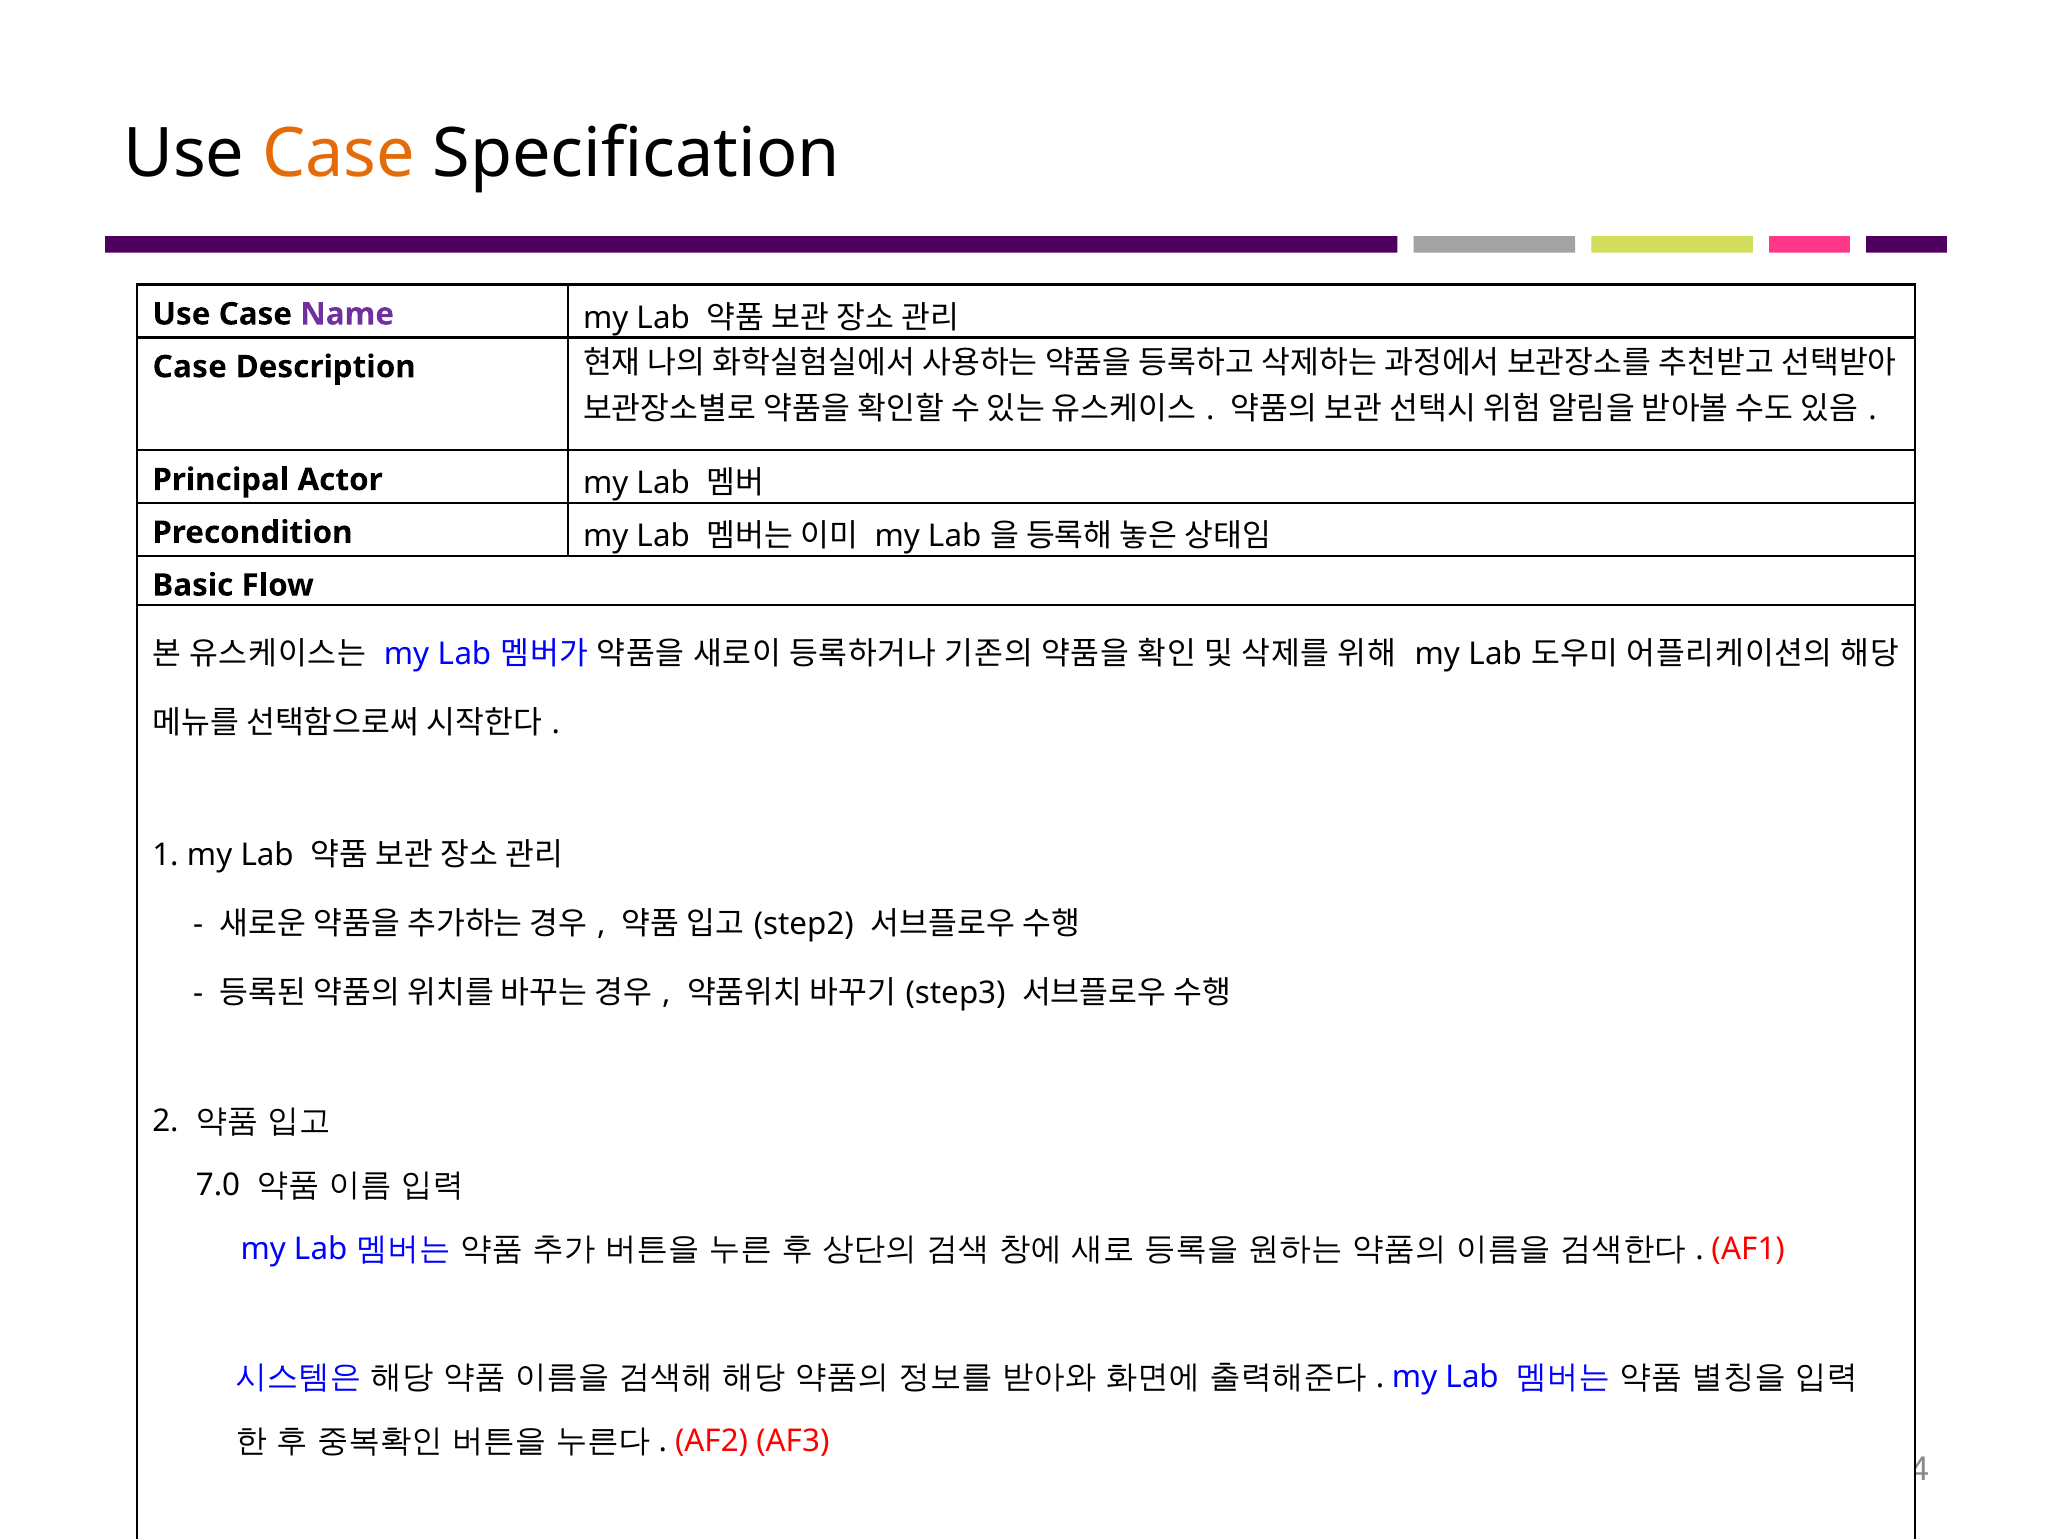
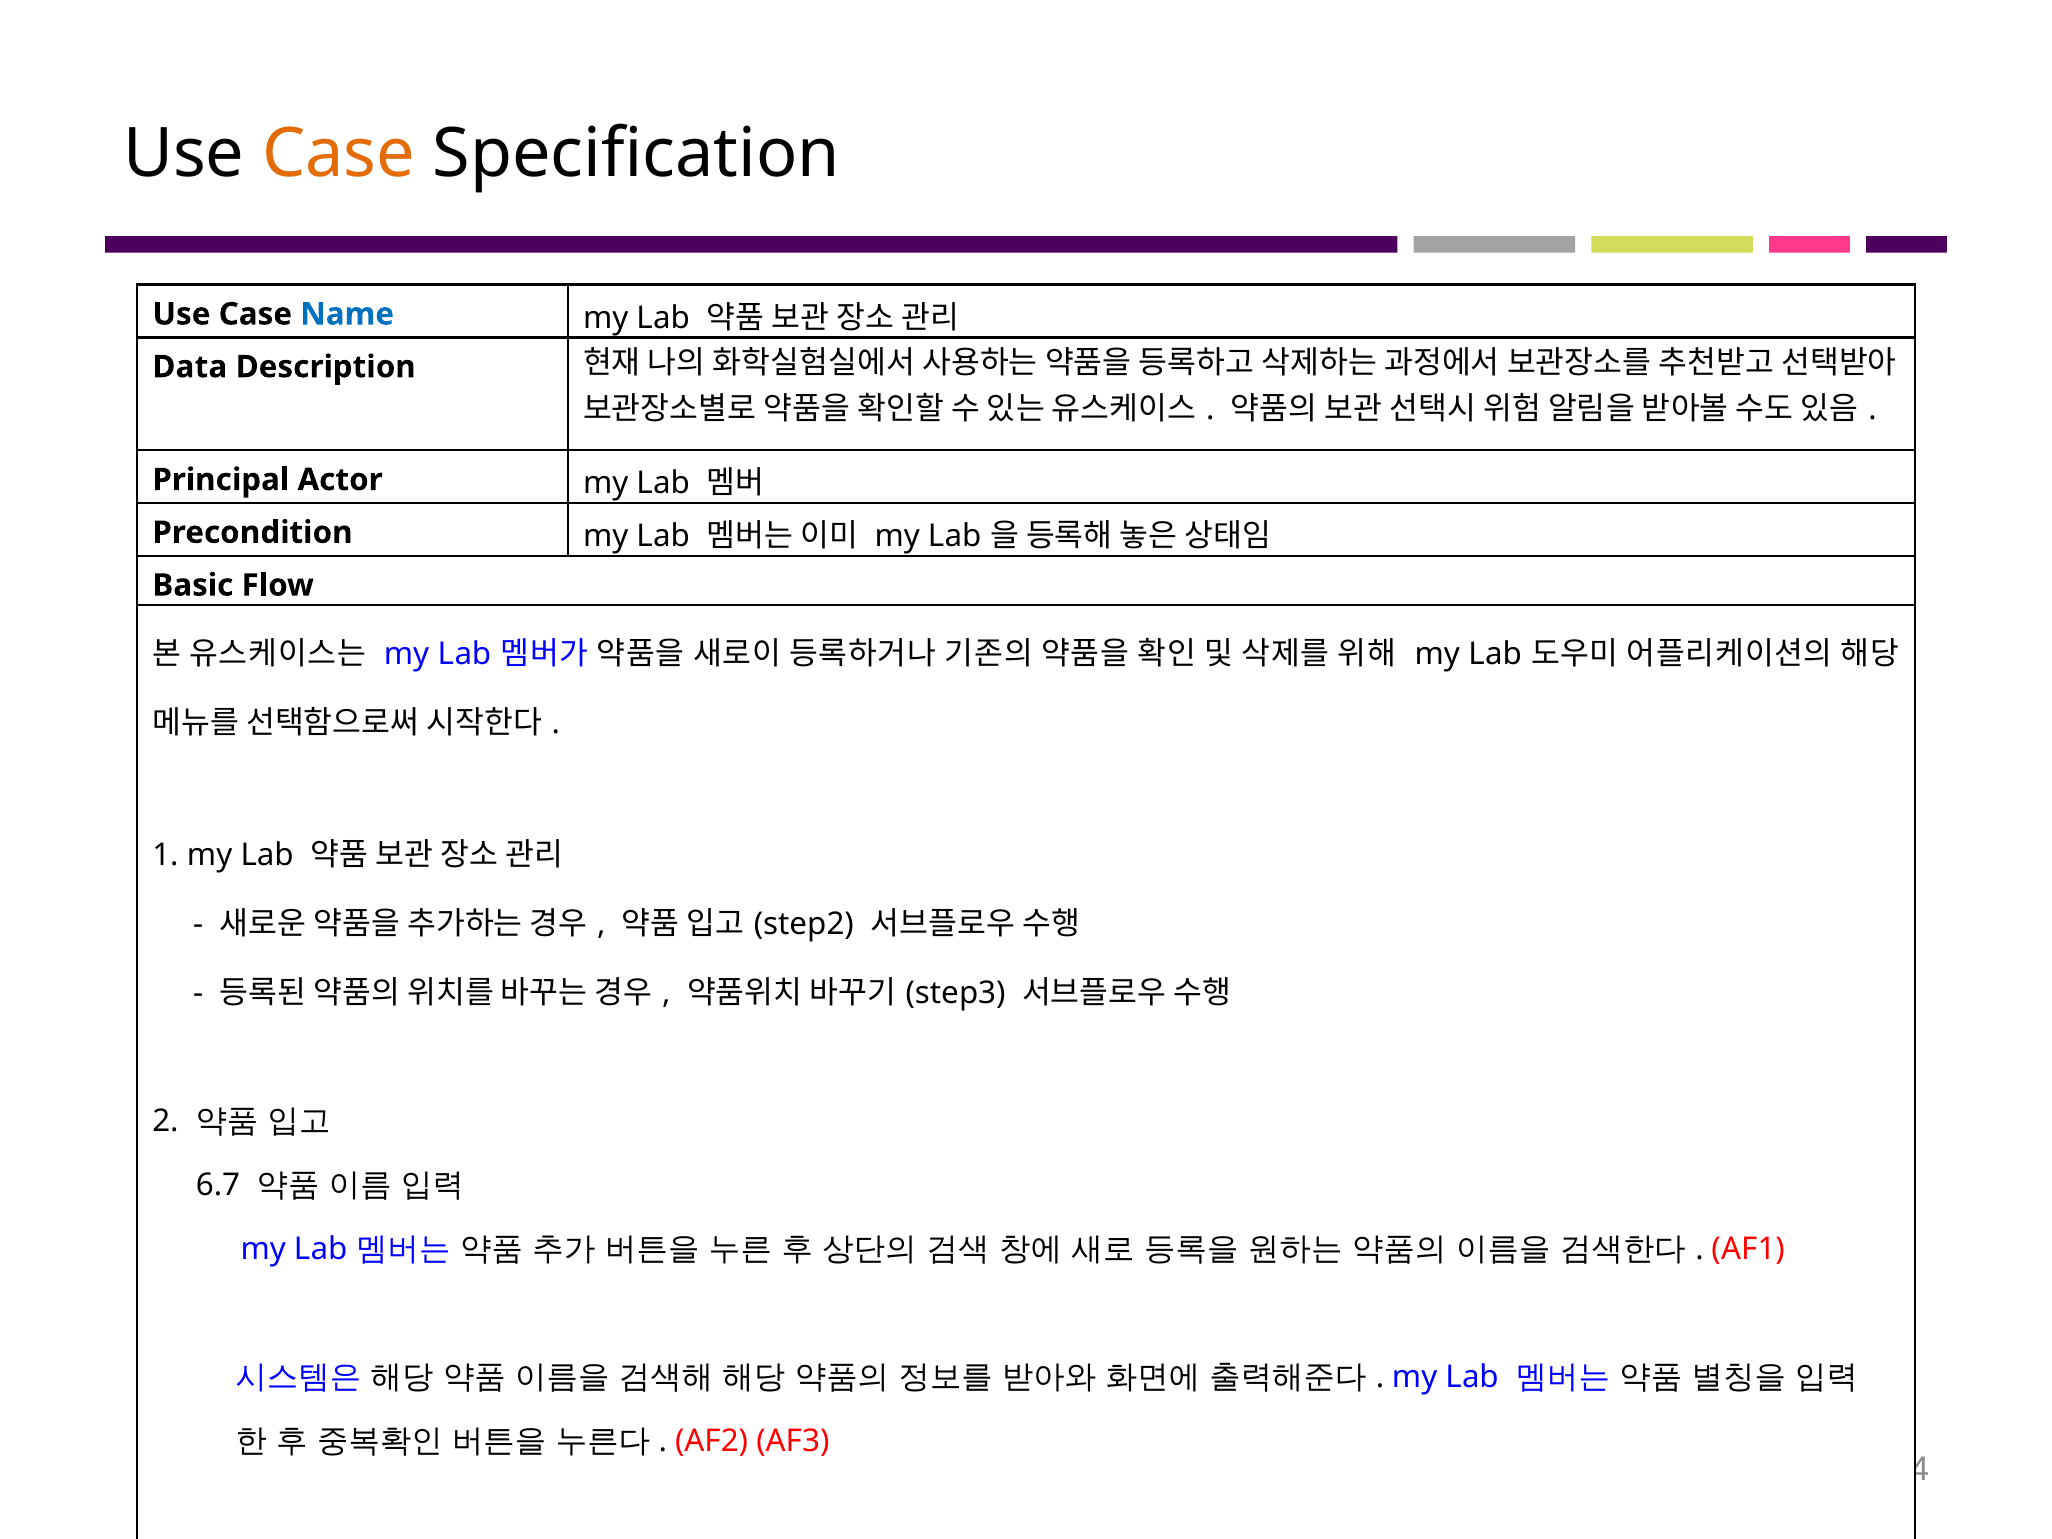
Name colour: purple -> blue
Case at (190, 367): Case -> Data
7.0: 7.0 -> 6.7
